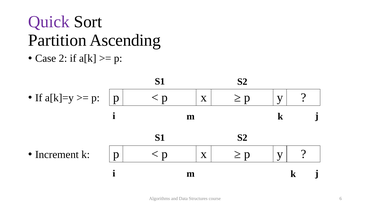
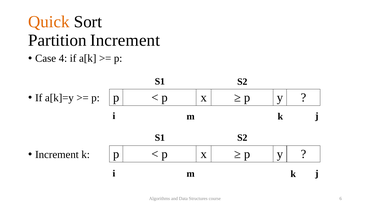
Quick colour: purple -> orange
Partition Ascending: Ascending -> Increment
2: 2 -> 4
